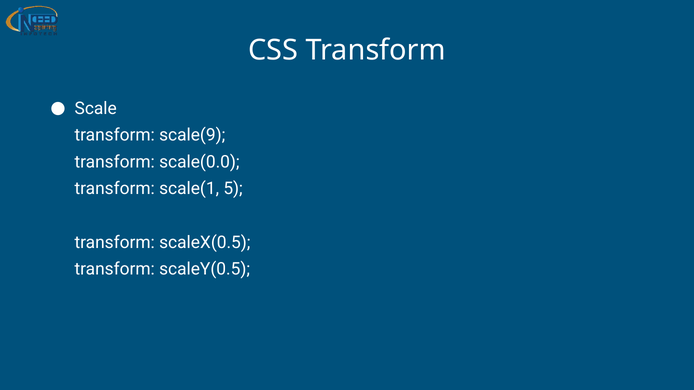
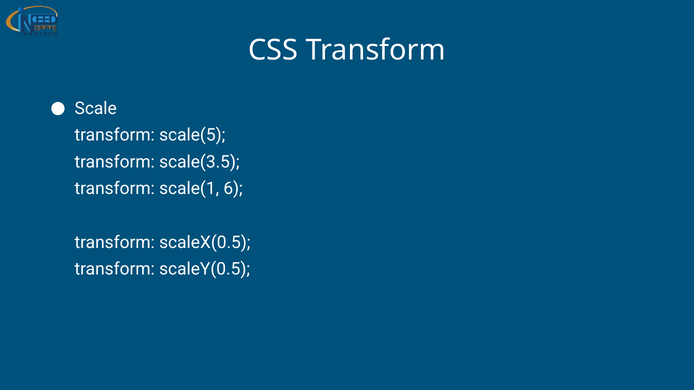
scale(9: scale(9 -> scale(5
scale(0.0: scale(0.0 -> scale(3.5
5: 5 -> 6
